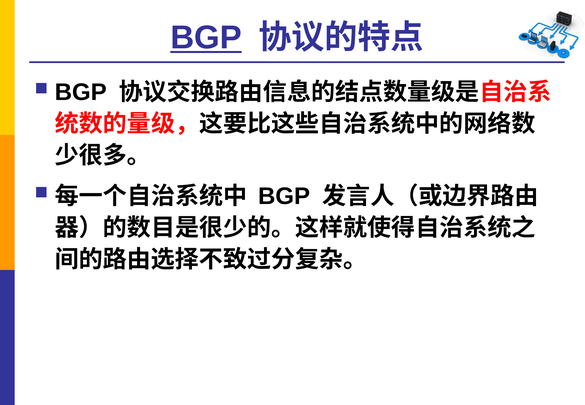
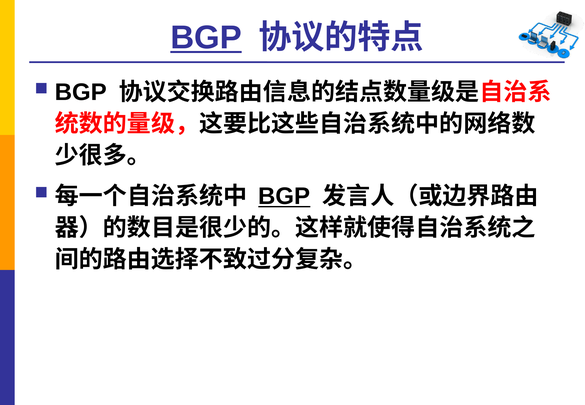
BGP at (284, 196) underline: none -> present
